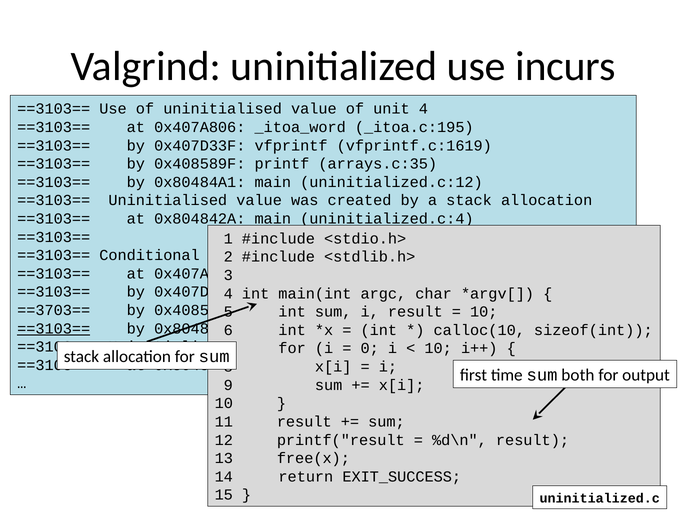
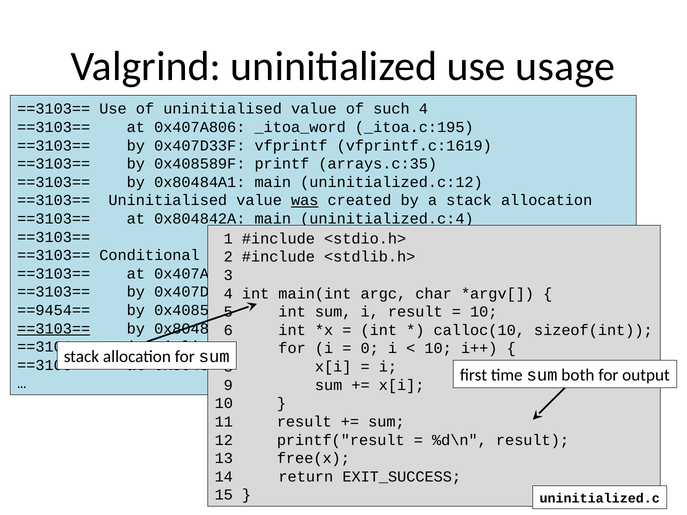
incurs: incurs -> usage
unit: unit -> such
was at (305, 200) underline: none -> present
==3703==: ==3703== -> ==9454==
